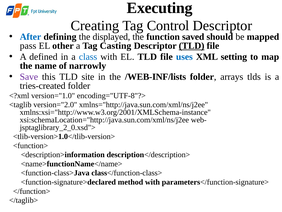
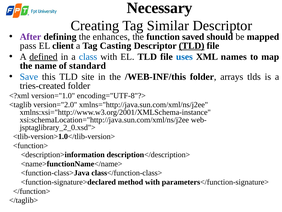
Executing: Executing -> Necessary
Control: Control -> Similar
After colour: blue -> purple
displayed: displayed -> enhances
other: other -> client
defined underline: none -> present
setting: setting -> names
narrowly: narrowly -> standard
Save colour: purple -> blue
/WEB-INF/lists: /WEB-INF/lists -> /WEB-INF/this
